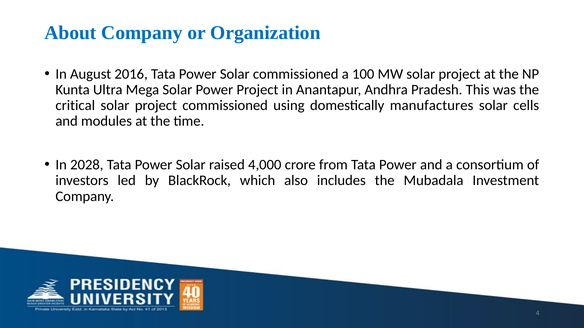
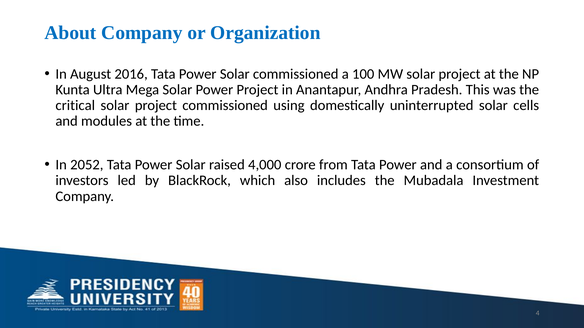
manufactures: manufactures -> uninterrupted
2028: 2028 -> 2052
